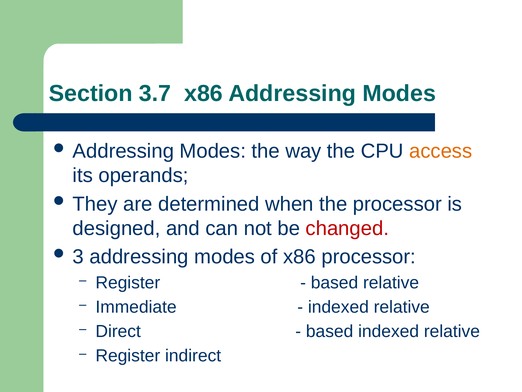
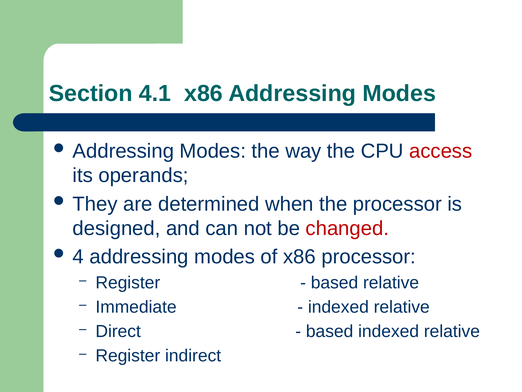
3.7: 3.7 -> 4.1
access colour: orange -> red
3: 3 -> 4
